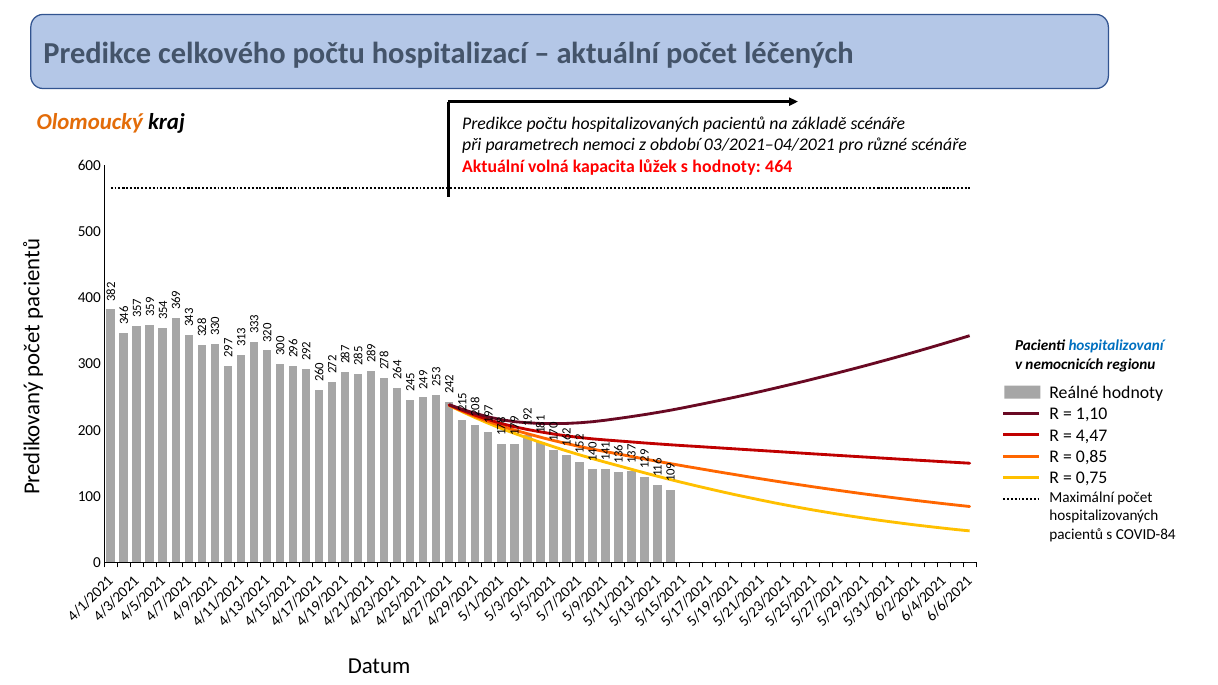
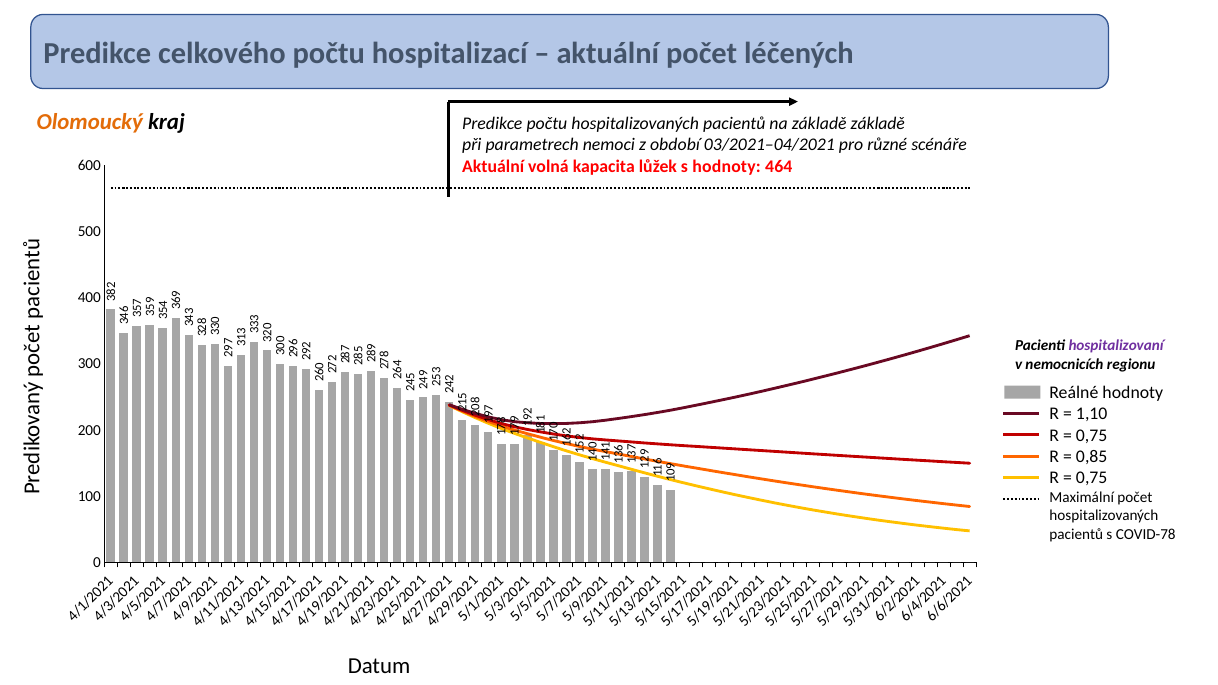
základě scénáře: scénáře -> základě
hospitalizovaní colour: blue -> purple
4,47 at (1092, 435): 4,47 -> 0,75
COVID-84: COVID-84 -> COVID-78
